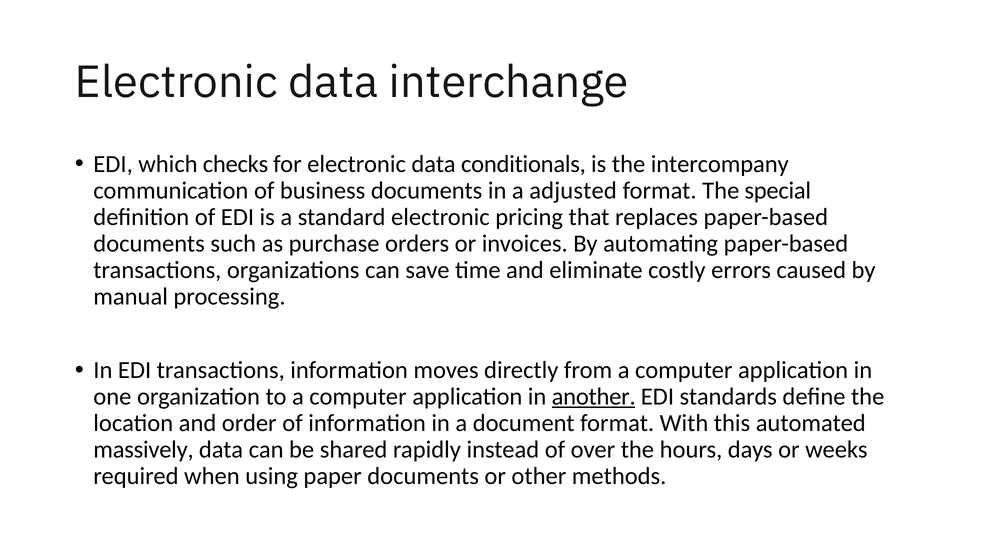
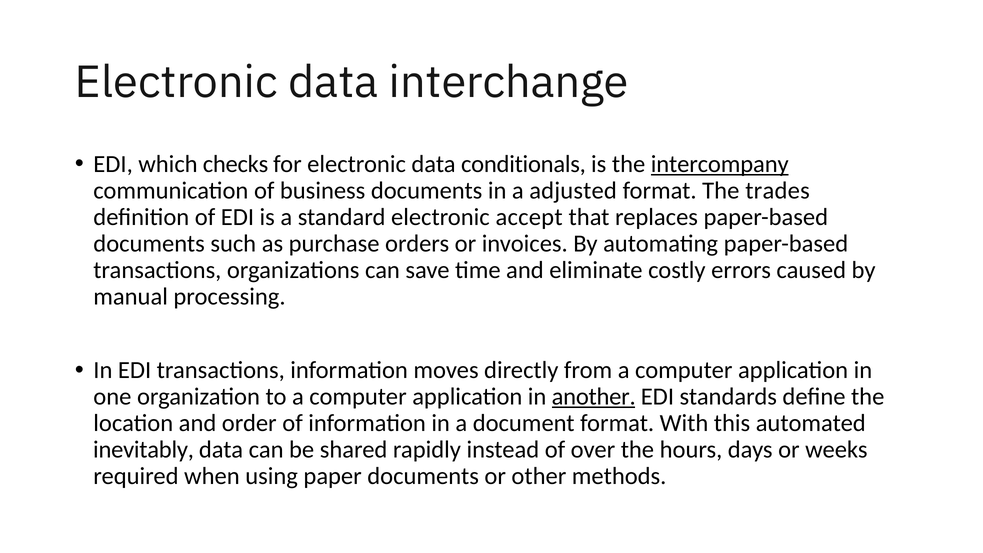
intercompany underline: none -> present
special: special -> trades
pricing: pricing -> accept
massively: massively -> inevitably
